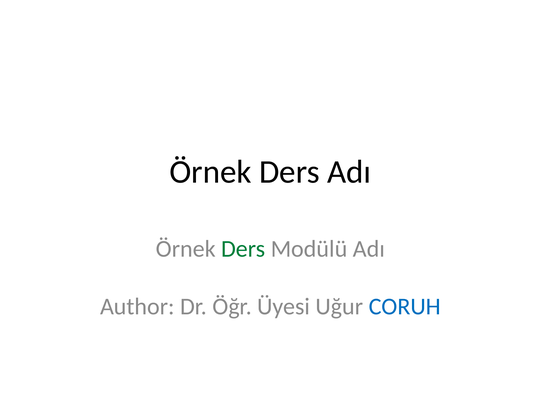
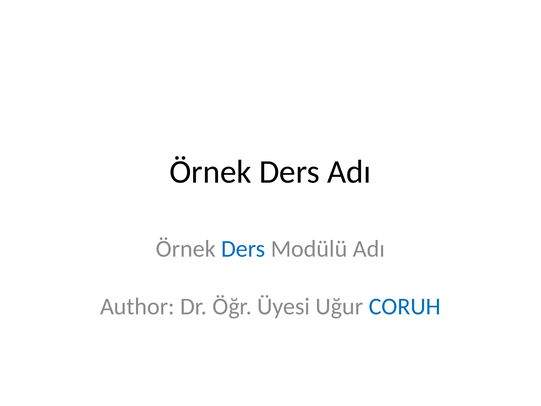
Ders at (243, 249) colour: green -> blue
